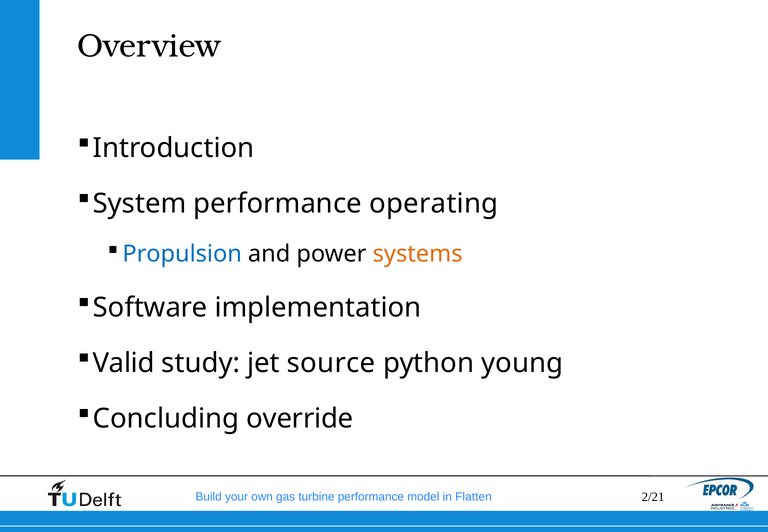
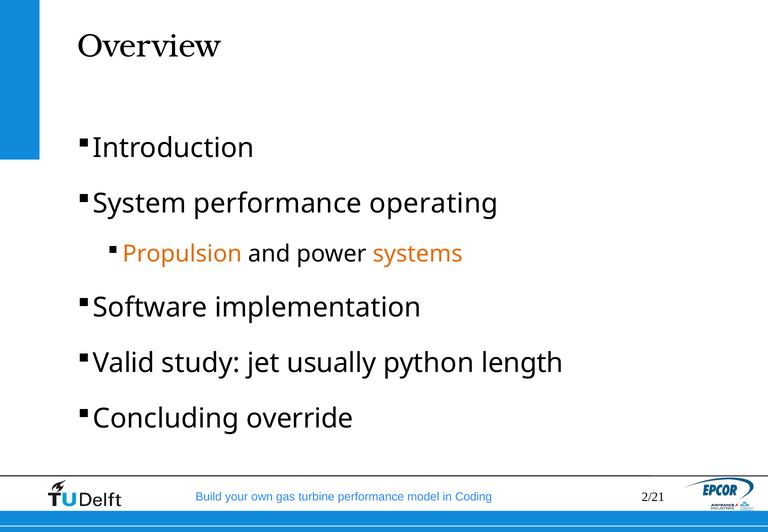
Propulsion colour: blue -> orange
source: source -> usually
young: young -> length
Flatten: Flatten -> Coding
